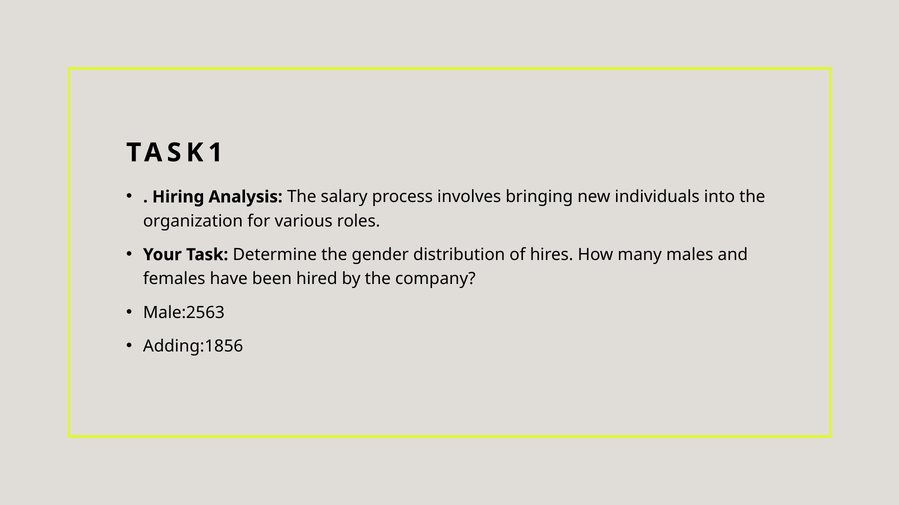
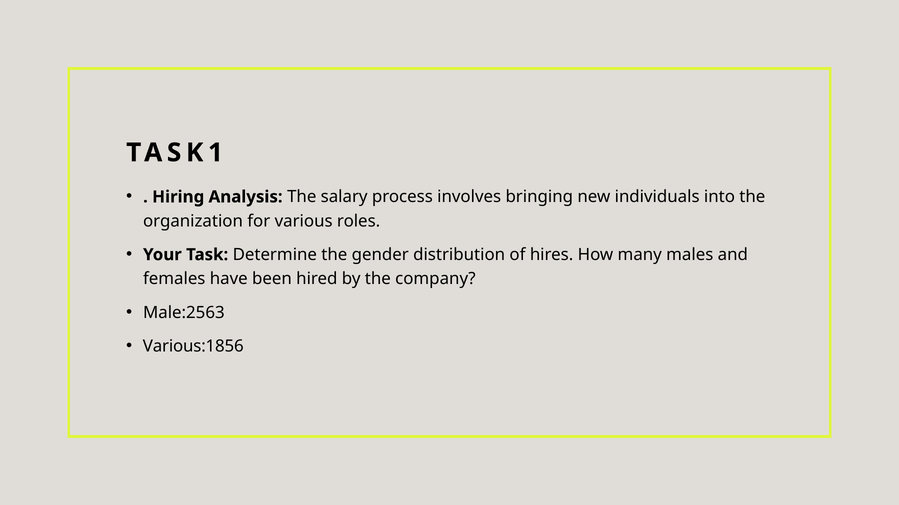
Adding:1856: Adding:1856 -> Various:1856
